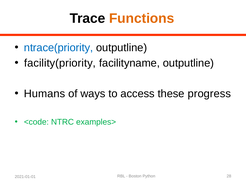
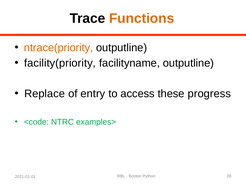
ntrace(priority colour: blue -> orange
Humans: Humans -> Replace
ways: ways -> entry
